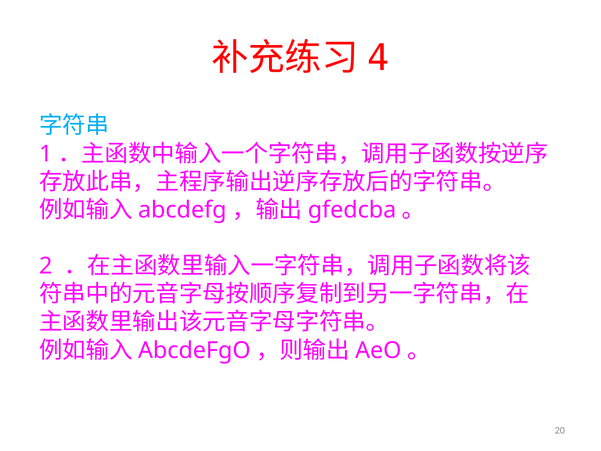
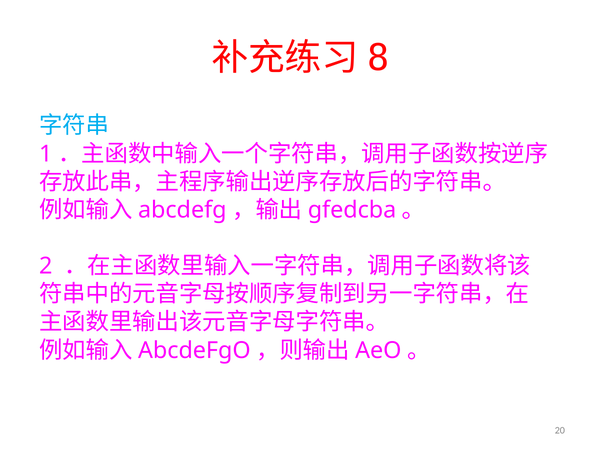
4: 4 -> 8
